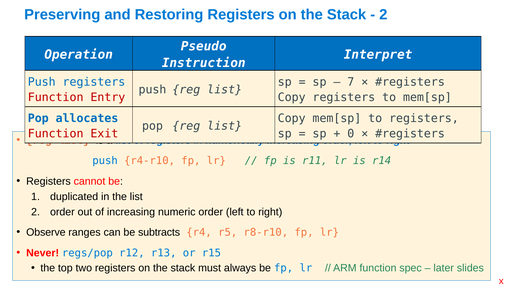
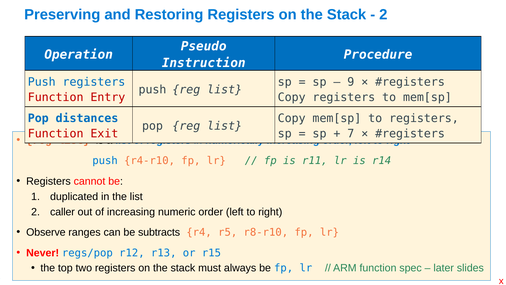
Interpret: Interpret -> Procedure
7: 7 -> 9
allocates: allocates -> distances
0: 0 -> 7
2 order: order -> caller
